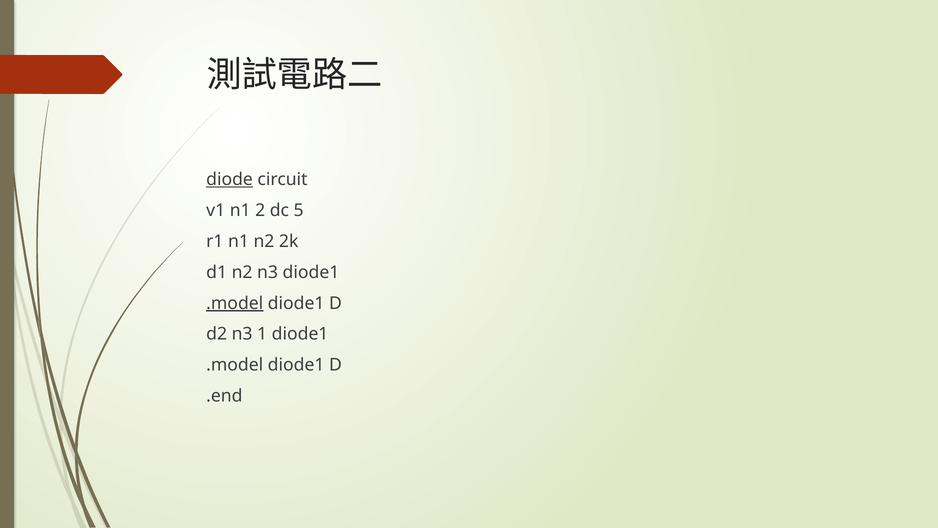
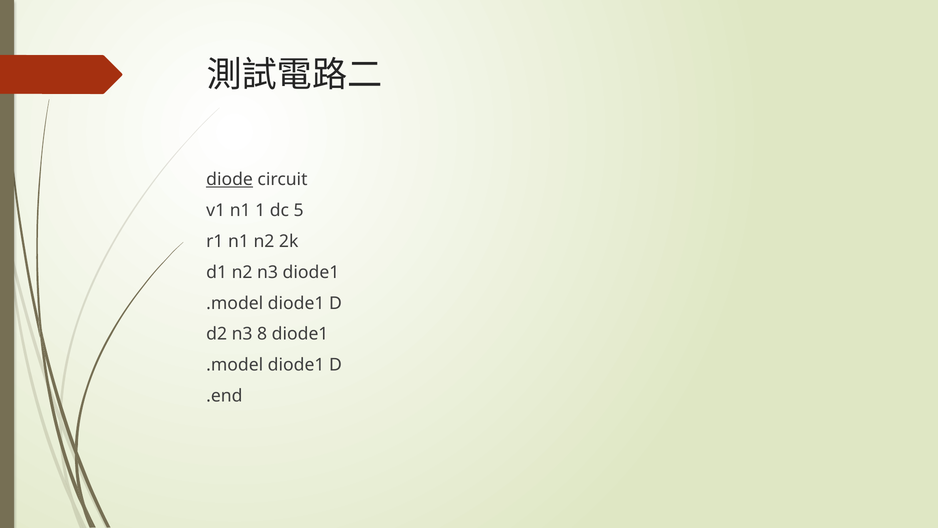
2: 2 -> 1
.model at (235, 303) underline: present -> none
1: 1 -> 8
